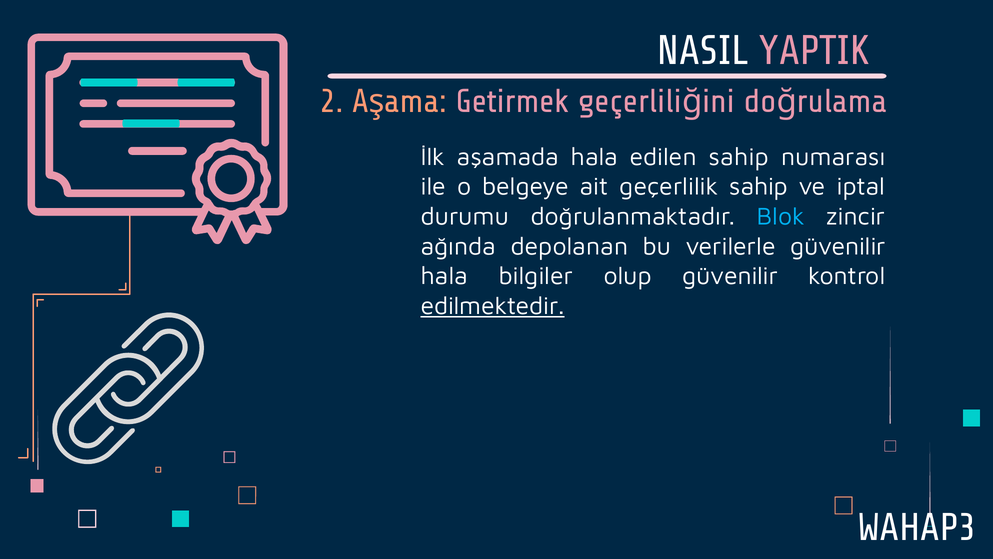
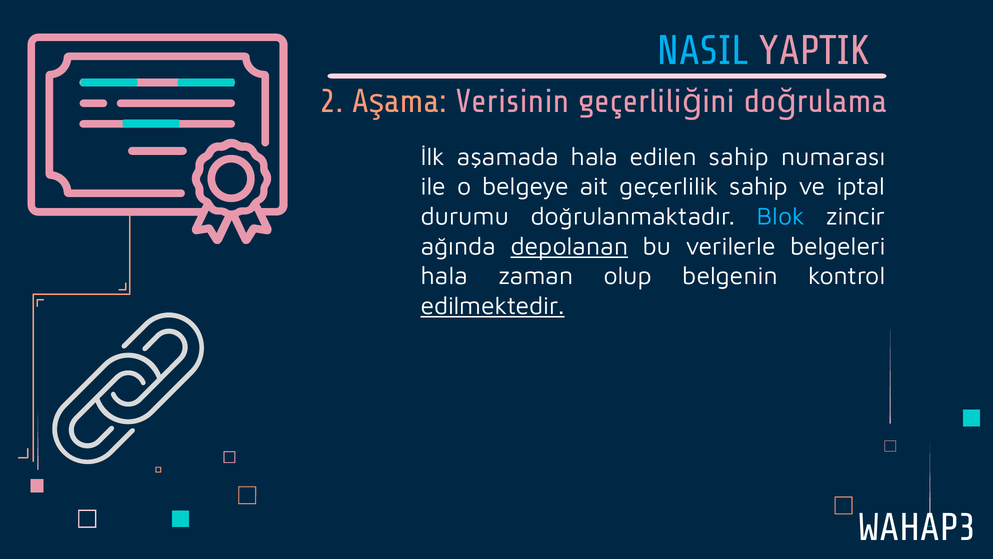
NASIL colour: white -> light blue
Getirmek: Getirmek -> Verisinin
depolanan underline: none -> present
verilerle güvenilir: güvenilir -> belgeleri
bilgiler: bilgiler -> zaman
olup güvenilir: güvenilir -> belgenin
